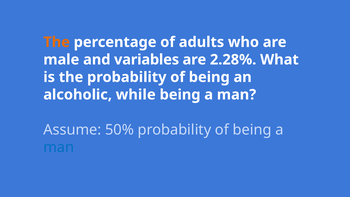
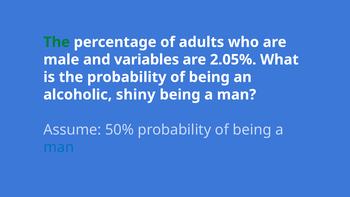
The at (57, 42) colour: orange -> green
2.28%: 2.28% -> 2.05%
while: while -> shiny
